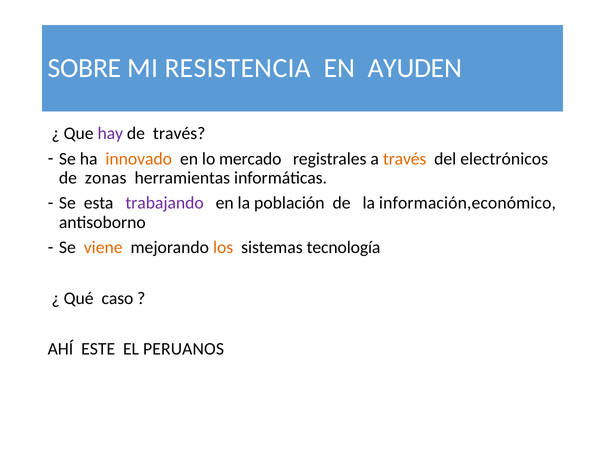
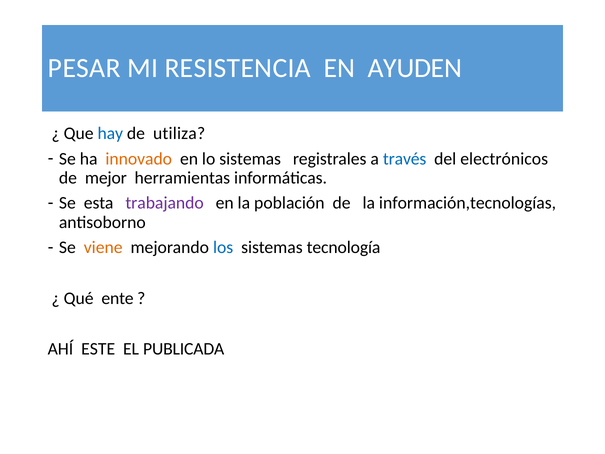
SOBRE: SOBRE -> PESAR
hay colour: purple -> blue
de través: través -> utiliza
lo mercado: mercado -> sistemas
través at (405, 159) colour: orange -> blue
zonas: zonas -> mejor
información,económico: información,económico -> información,tecnologías
los colour: orange -> blue
caso: caso -> ente
PERUANOS: PERUANOS -> PUBLICADA
